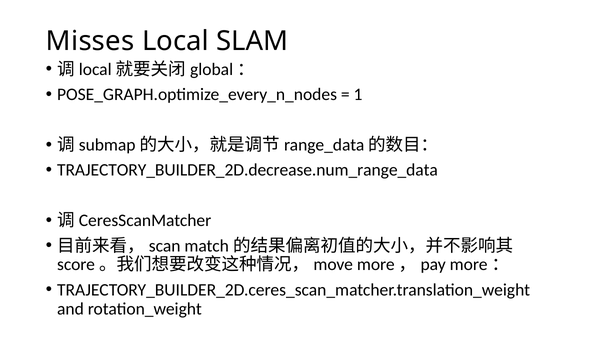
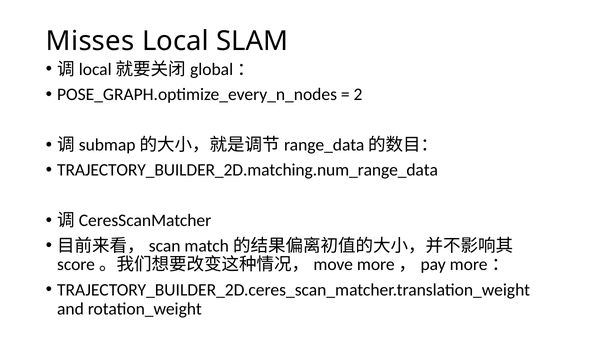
1: 1 -> 2
TRAJECTORY_BUILDER_2D.decrease.num_range_data: TRAJECTORY_BUILDER_2D.decrease.num_range_data -> TRAJECTORY_BUILDER_2D.matching.num_range_data
